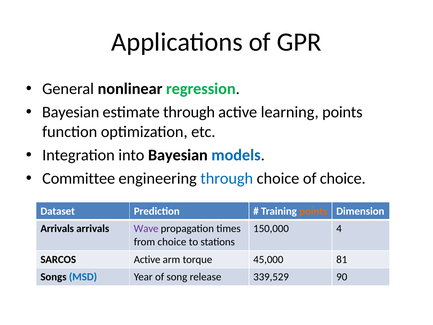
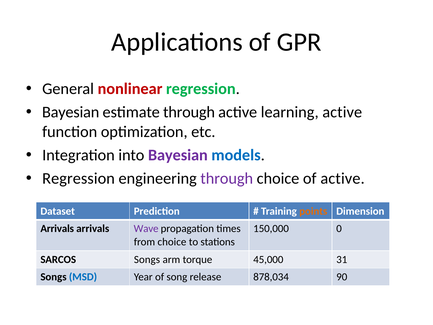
nonlinear colour: black -> red
learning points: points -> active
Bayesian at (178, 155) colour: black -> purple
Committee at (79, 178): Committee -> Regression
through at (227, 178) colour: blue -> purple
of choice: choice -> active
4: 4 -> 0
SARCOS Active: Active -> Songs
81: 81 -> 31
339,529: 339,529 -> 878,034
